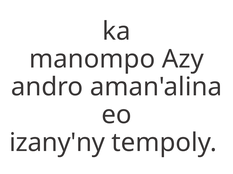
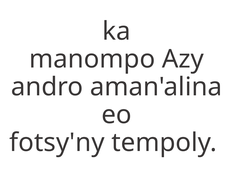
izany'ny: izany'ny -> fotsy'ny
